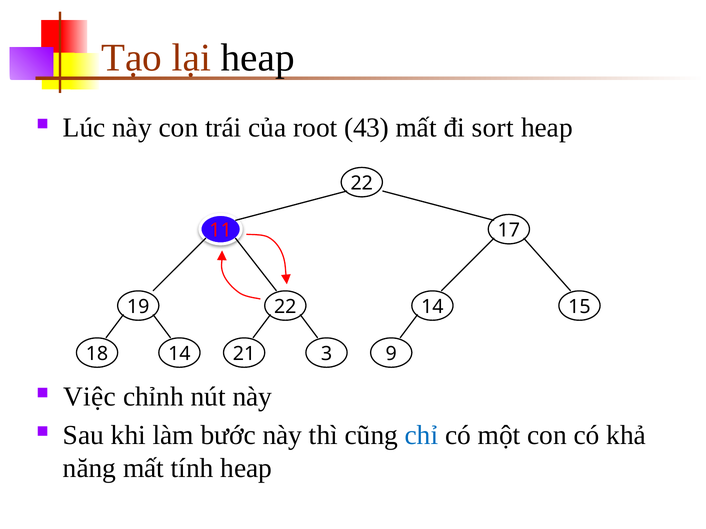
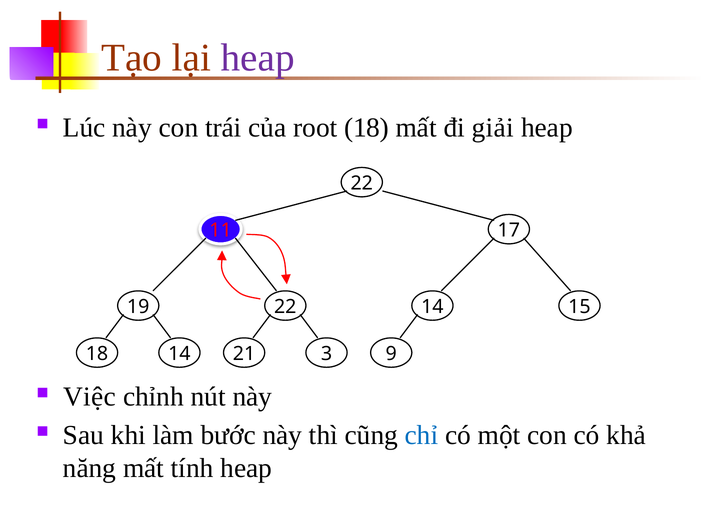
heap at (258, 58) colour: black -> purple
root 43: 43 -> 18
sort: sort -> giải
